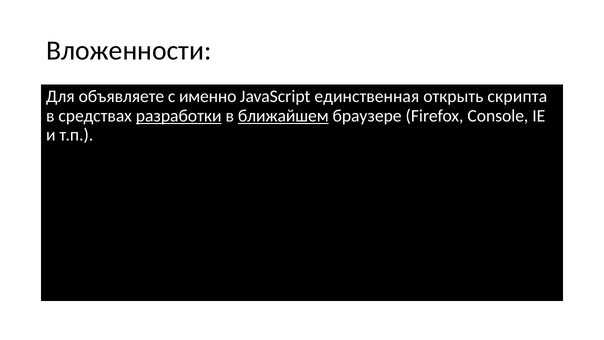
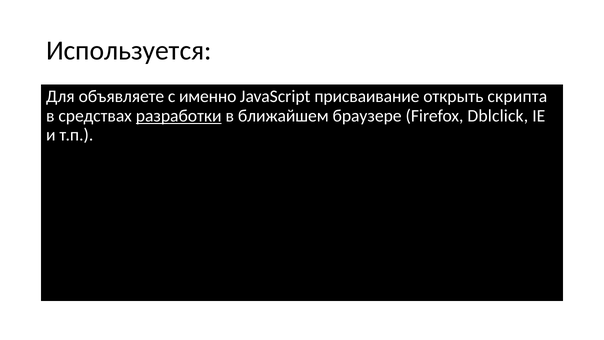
Вложенности: Вложенности -> Используется
единственная: единственная -> присваивание
ближайшем underline: present -> none
Console: Console -> Dblclick
